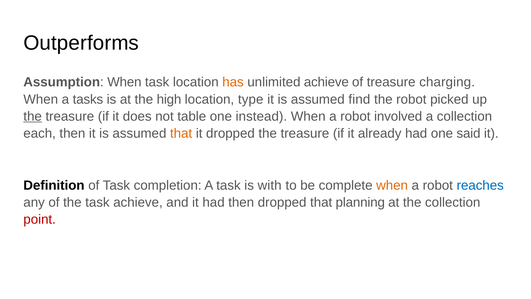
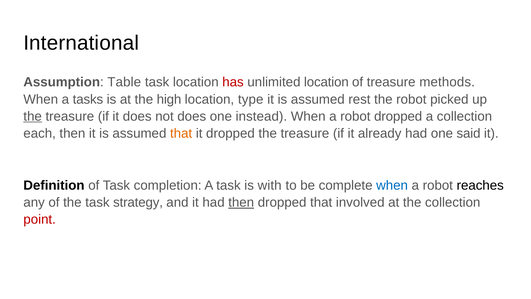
Outperforms: Outperforms -> International
Assumption When: When -> Table
has colour: orange -> red
unlimited achieve: achieve -> location
charging: charging -> methods
find: find -> rest
not table: table -> does
robot involved: involved -> dropped
when at (392, 185) colour: orange -> blue
reaches colour: blue -> black
task achieve: achieve -> strategy
then at (241, 202) underline: none -> present
planning: planning -> involved
